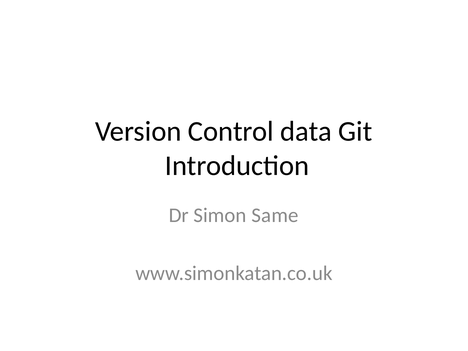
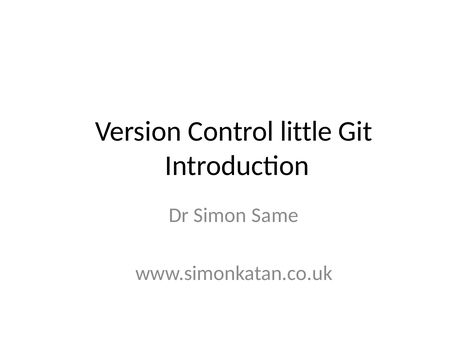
data: data -> little
